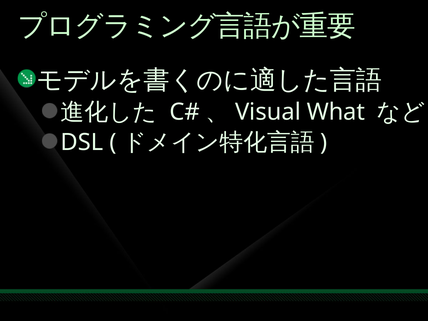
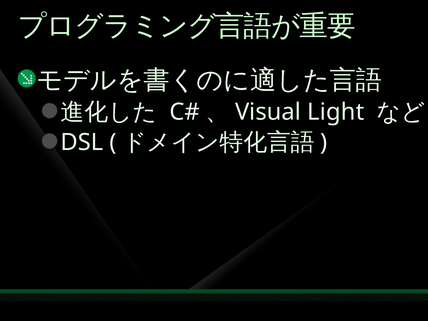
What: What -> Light
